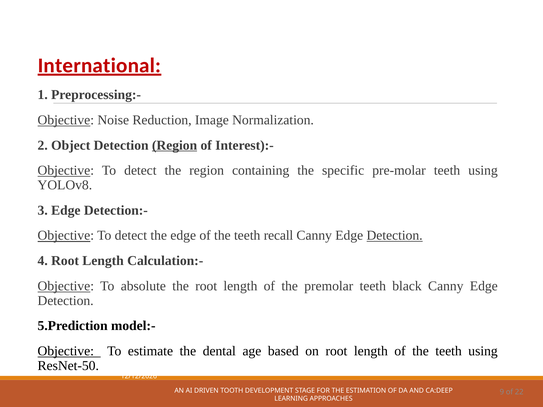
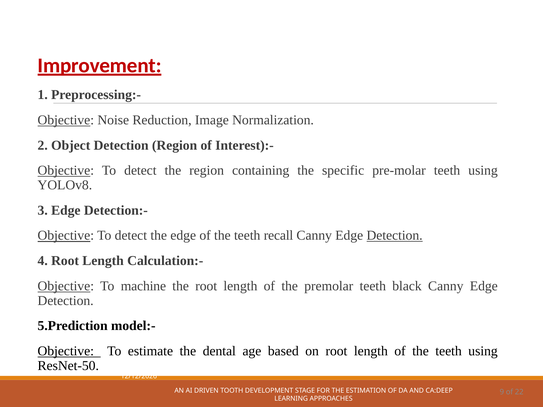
International: International -> Improvement
Region at (175, 145) underline: present -> none
absolute: absolute -> machine
